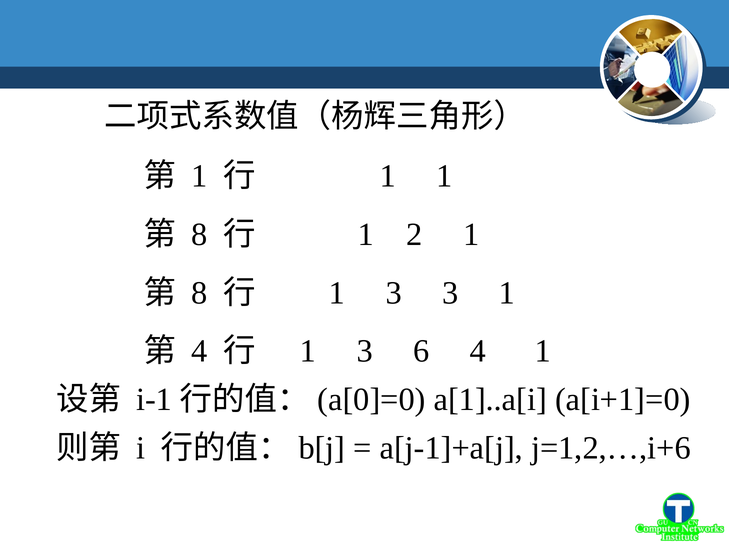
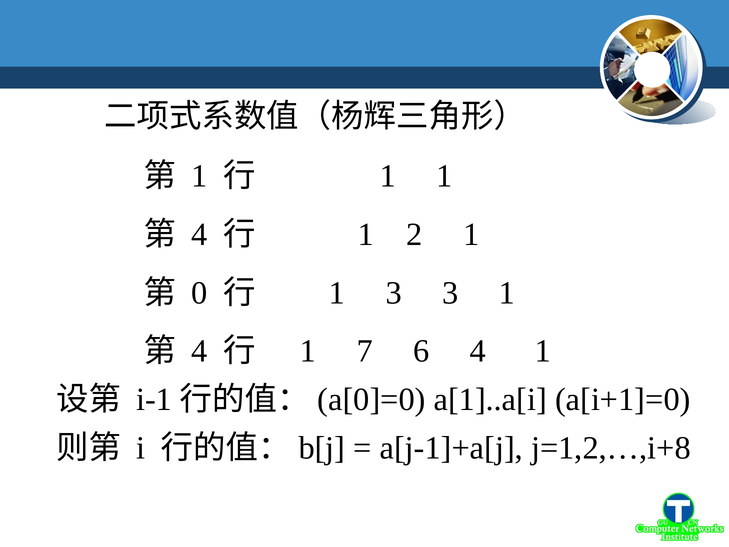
8 at (199, 234): 8 -> 4
8 at (199, 293): 8 -> 0
3 at (365, 351): 3 -> 7
j=1,2,…,i+6: j=1,2,…,i+6 -> j=1,2,…,i+8
